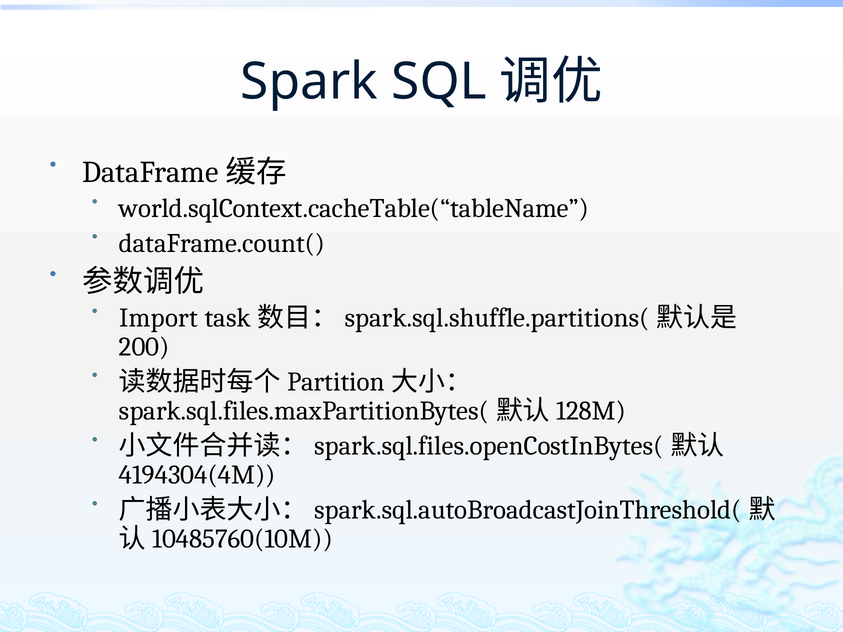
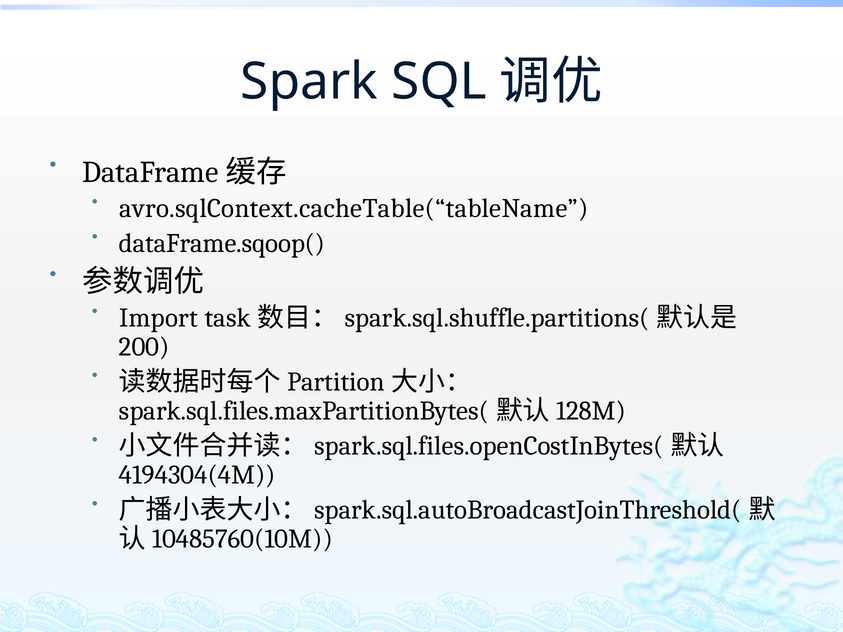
world.sqlContext.cacheTable(“tableName: world.sqlContext.cacheTable(“tableName -> avro.sqlContext.cacheTable(“tableName
dataFrame.count(: dataFrame.count( -> dataFrame.sqoop(
